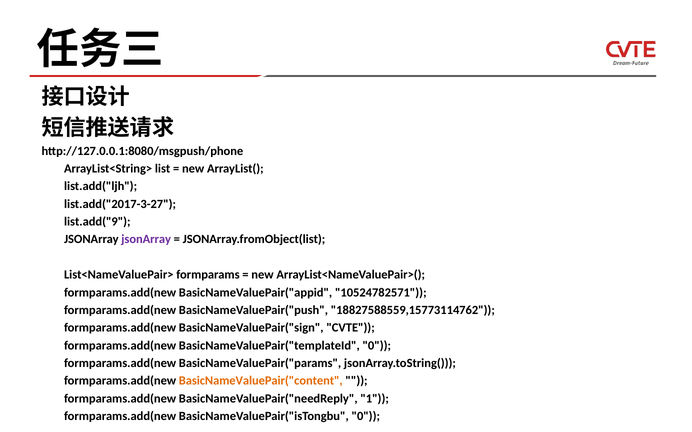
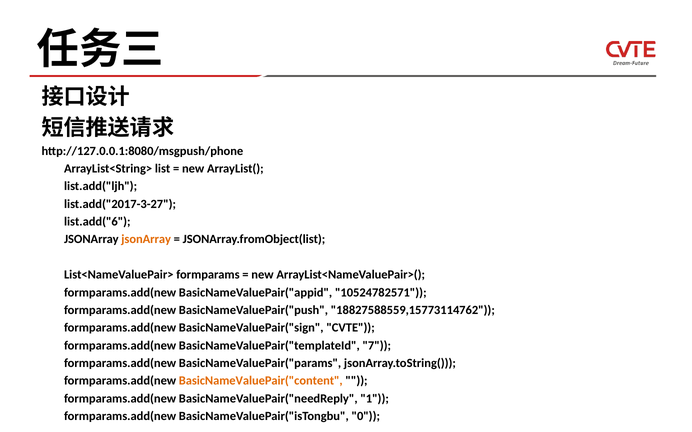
list.add("9: list.add("9 -> list.add("6
jsonArray at (146, 240) colour: purple -> orange
BasicNameValuePair("templateId 0: 0 -> 7
